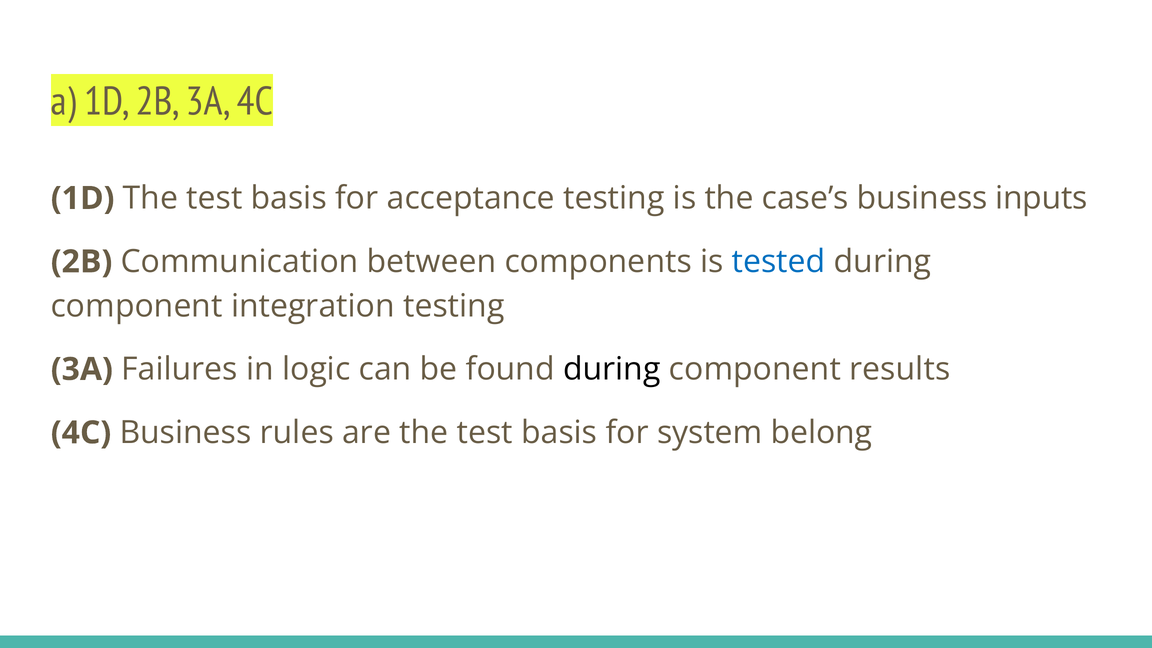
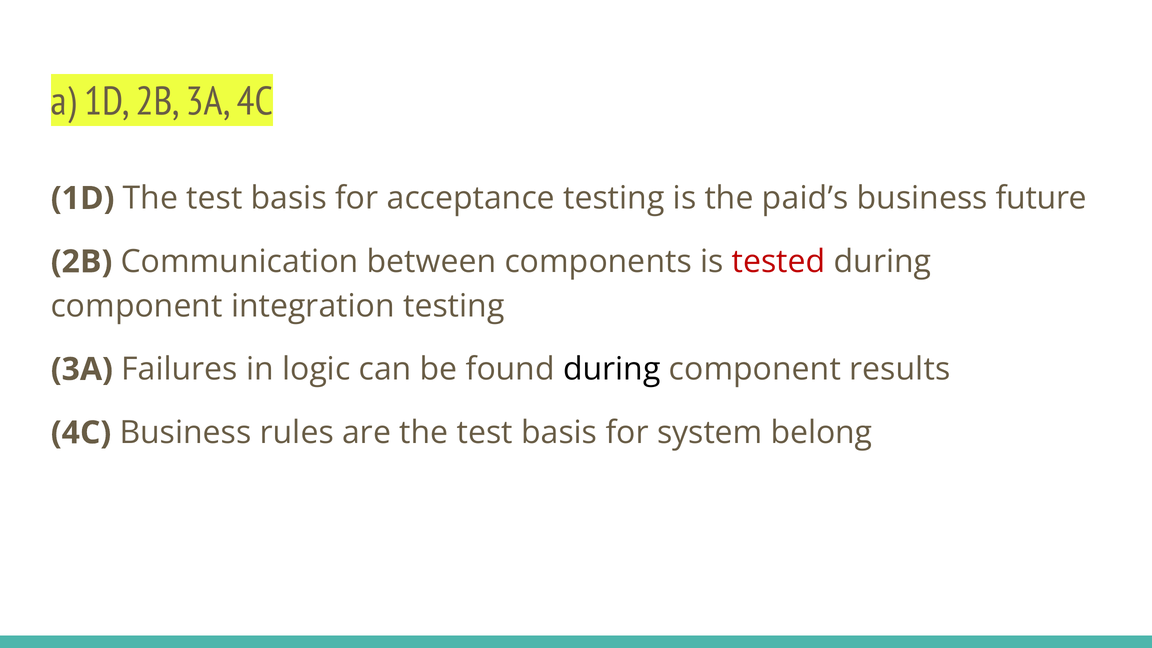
case’s: case’s -> paid’s
inputs: inputs -> future
tested colour: blue -> red
